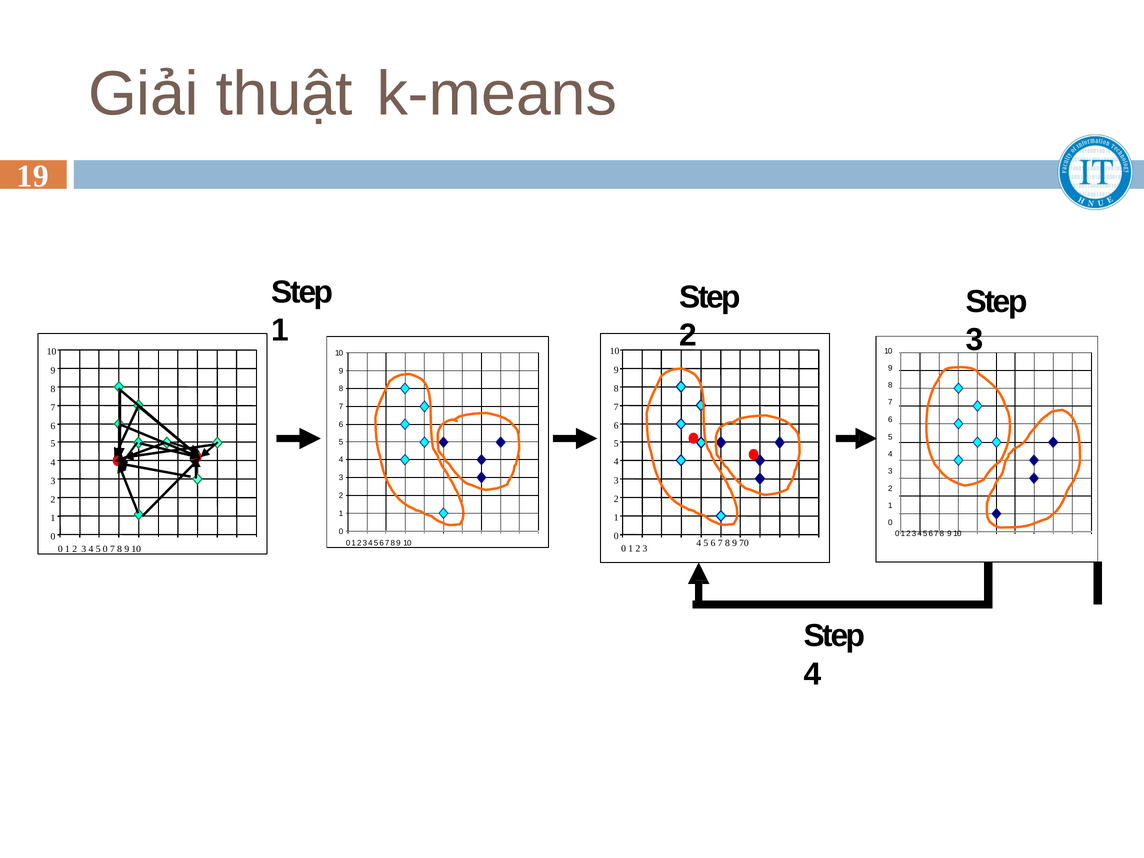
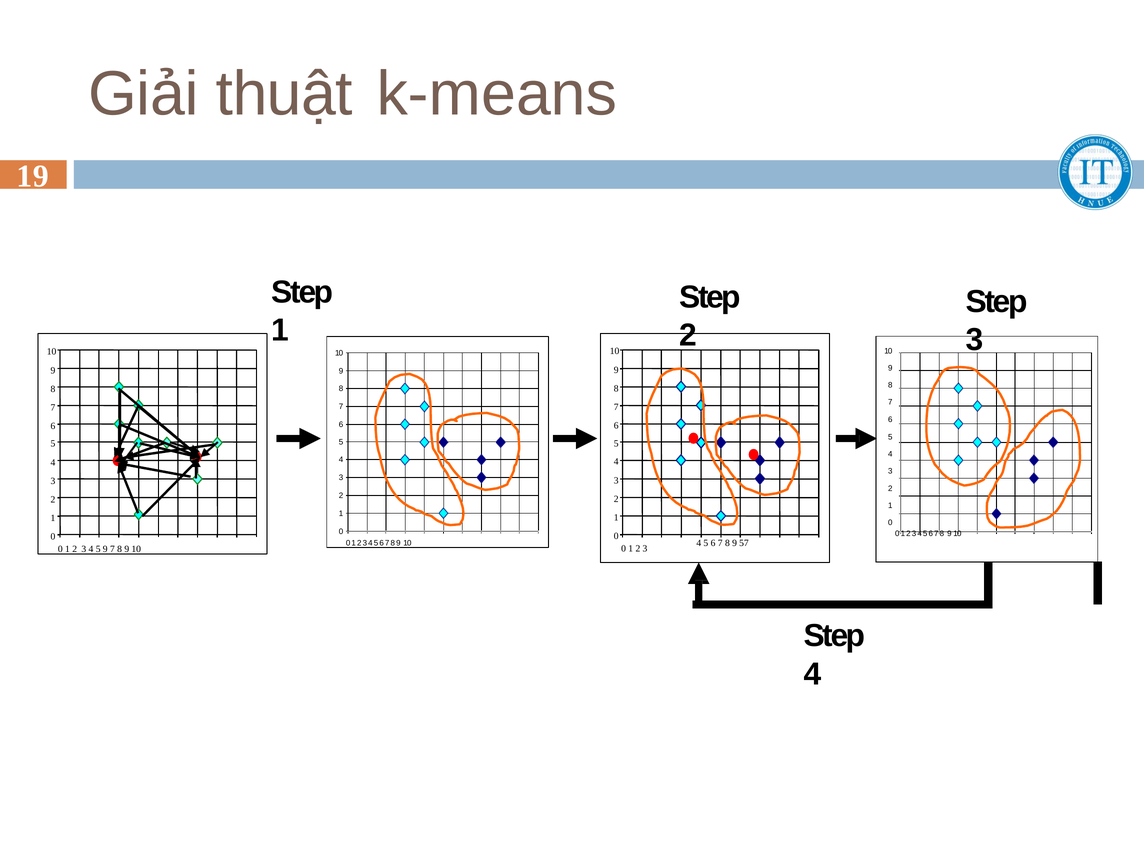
70: 70 -> 57
5 0: 0 -> 9
